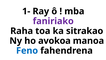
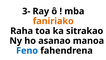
1-: 1- -> 3-
faniriako colour: purple -> orange
avokoa: avokoa -> asanao
